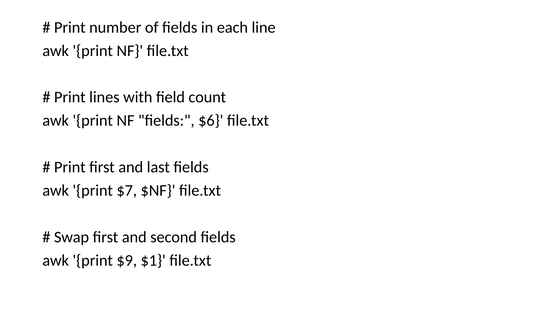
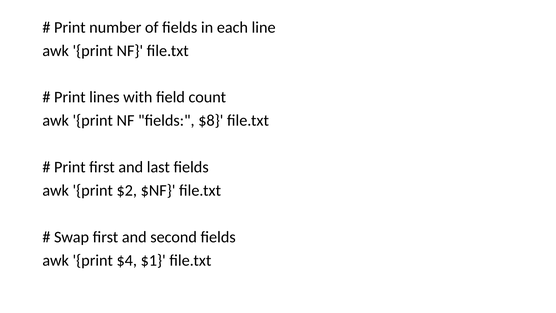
$6: $6 -> $8
$7: $7 -> $2
$9: $9 -> $4
